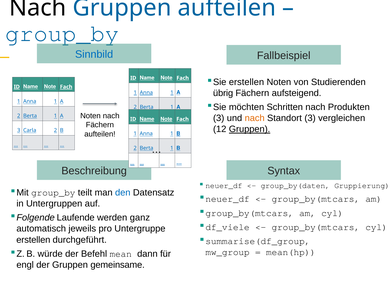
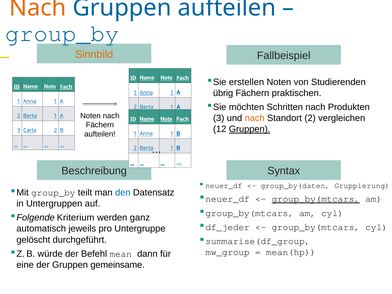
Nach at (38, 8) colour: black -> orange
Sinnbild colour: blue -> orange
aufsteigend: aufsteigend -> praktischen
Standort 3: 3 -> 2
group_by(mtcars at (316, 199) underline: none -> present
Laufende: Laufende -> Kriterium
df_viele: df_viele -> df_jeder
erstellen at (33, 240): erstellen -> gelöscht
engl: engl -> eine
